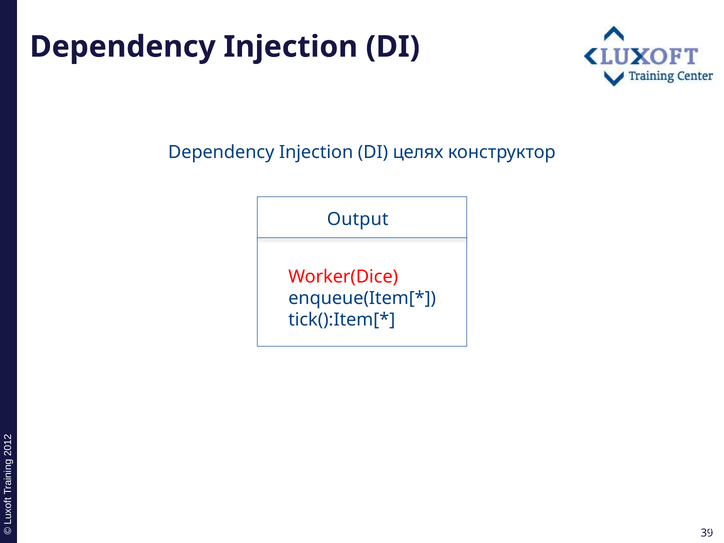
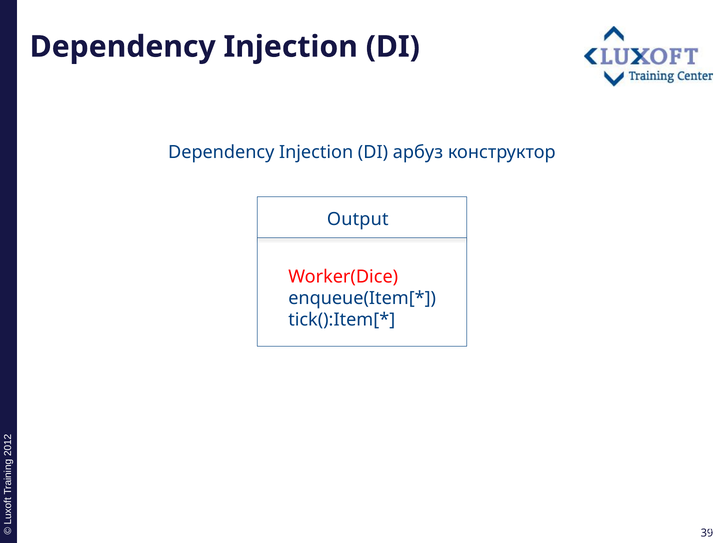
целях: целях -> арбуз
